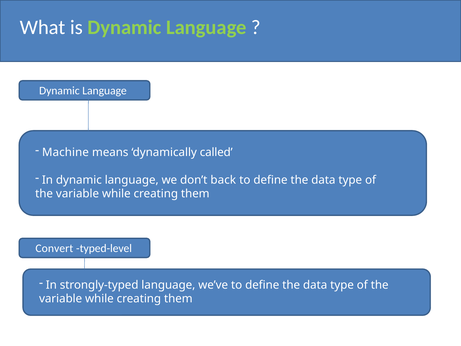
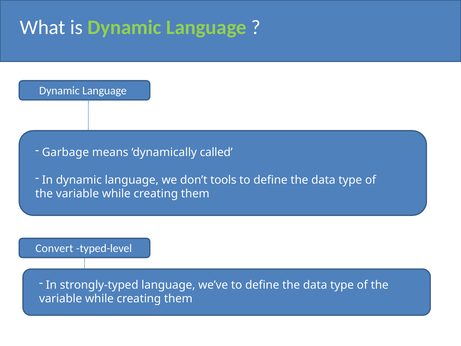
Machine: Machine -> Garbage
back: back -> tools
